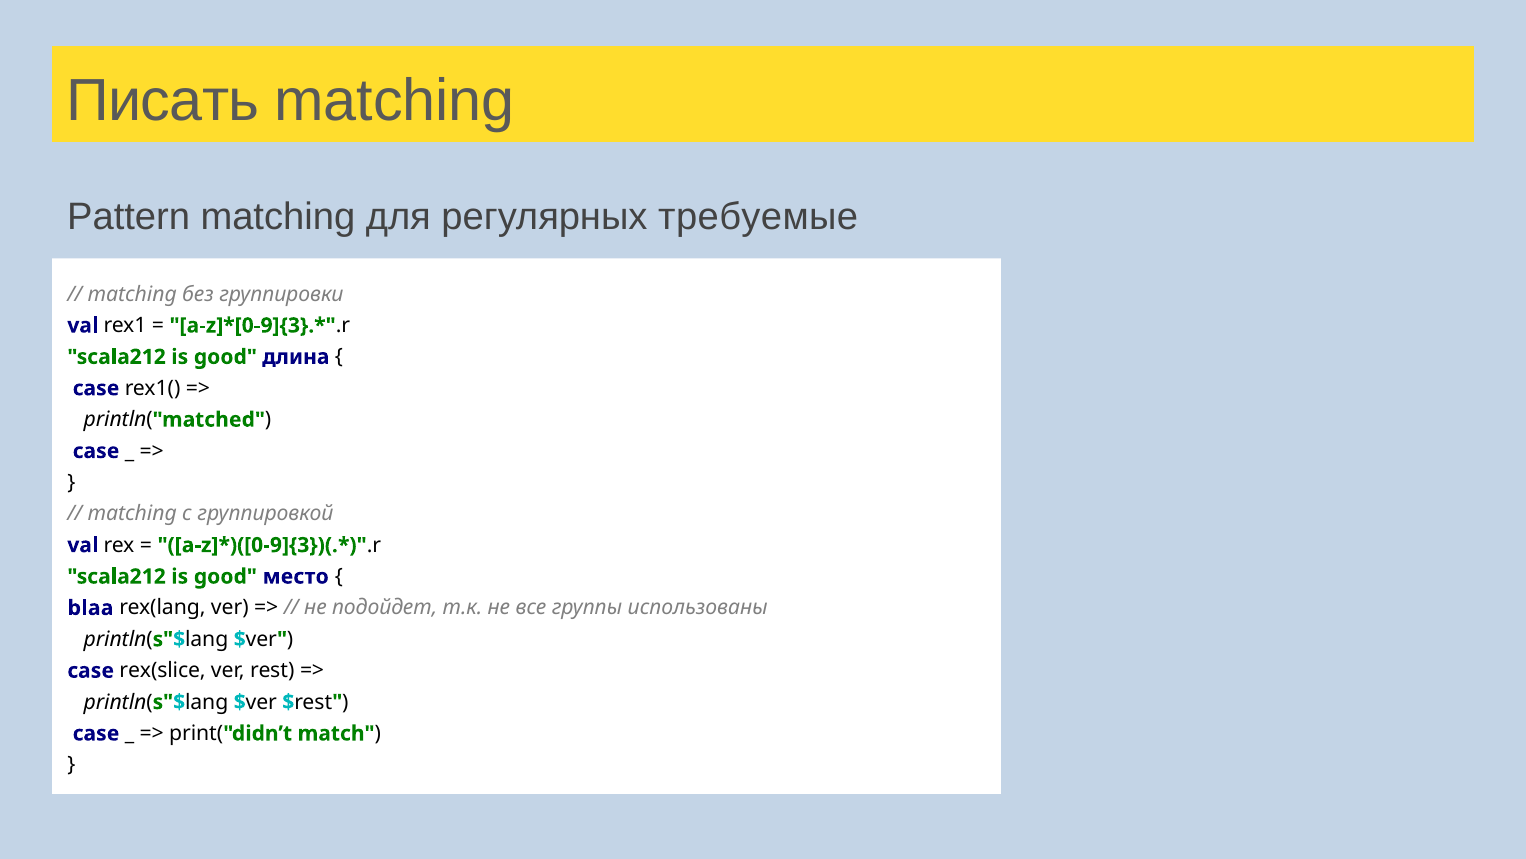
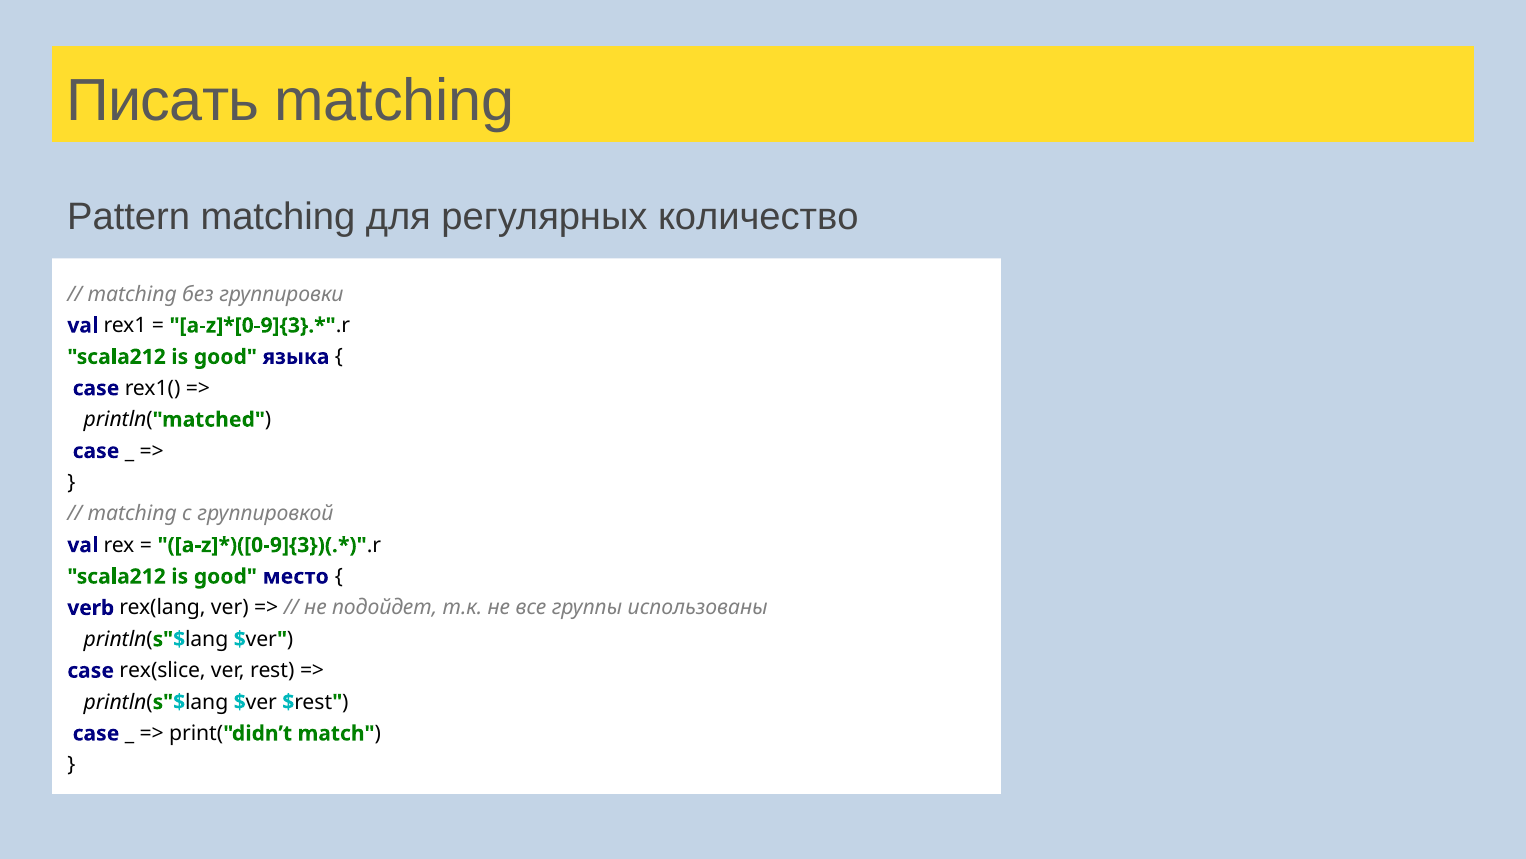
требуемые: требуемые -> количество
длина: длина -> языка
blaa: blaa -> verb
